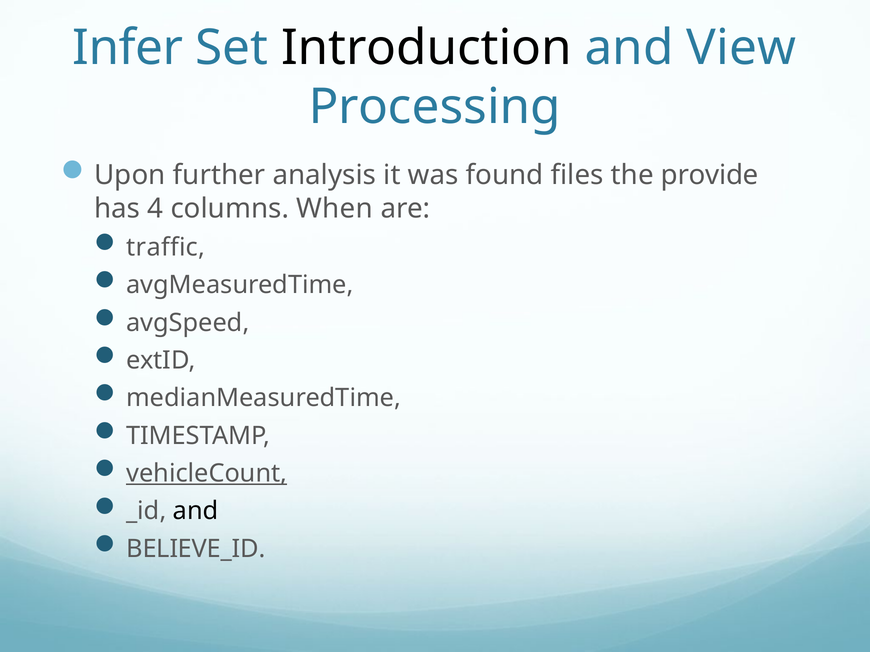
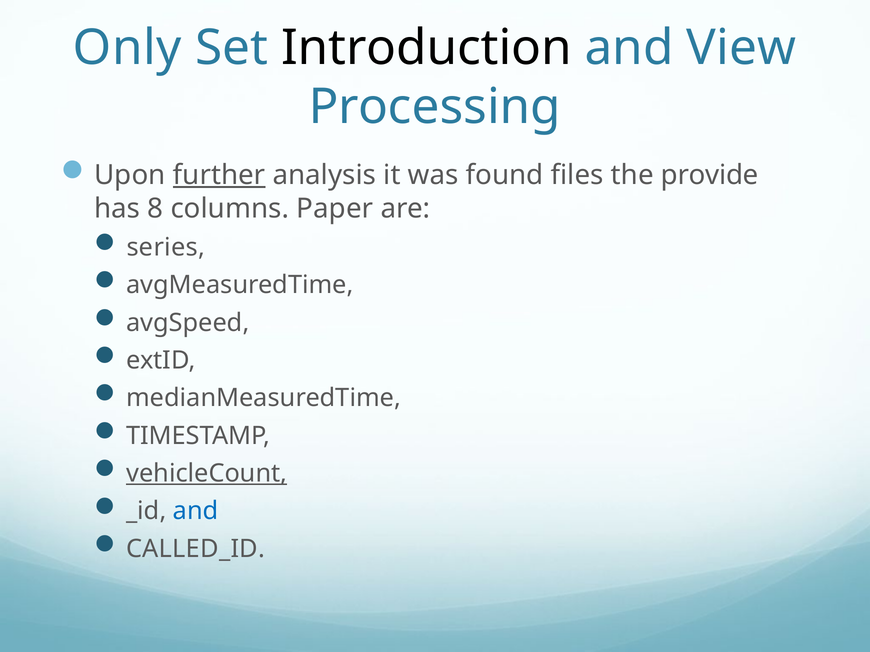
Infer: Infer -> Only
further underline: none -> present
4: 4 -> 8
When: When -> Paper
traffic: traffic -> series
and at (196, 512) colour: black -> blue
BELIEVE_ID: BELIEVE_ID -> CALLED_ID
